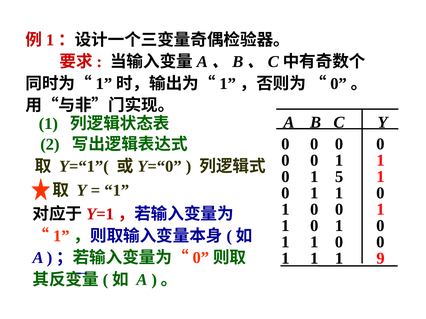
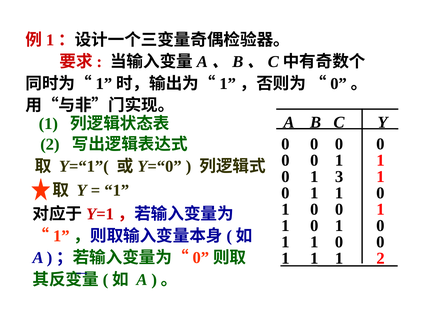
5: 5 -> 3
1 9: 9 -> 2
